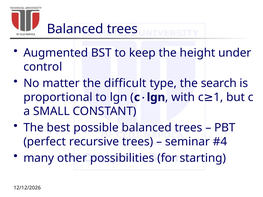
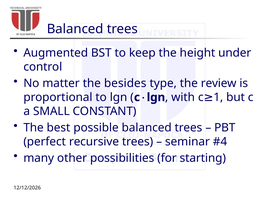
difficult: difficult -> besides
search: search -> review
